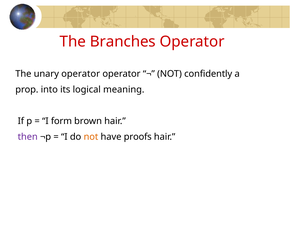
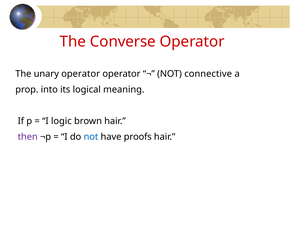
Branches: Branches -> Converse
confidently: confidently -> connective
form: form -> logic
not at (91, 137) colour: orange -> blue
